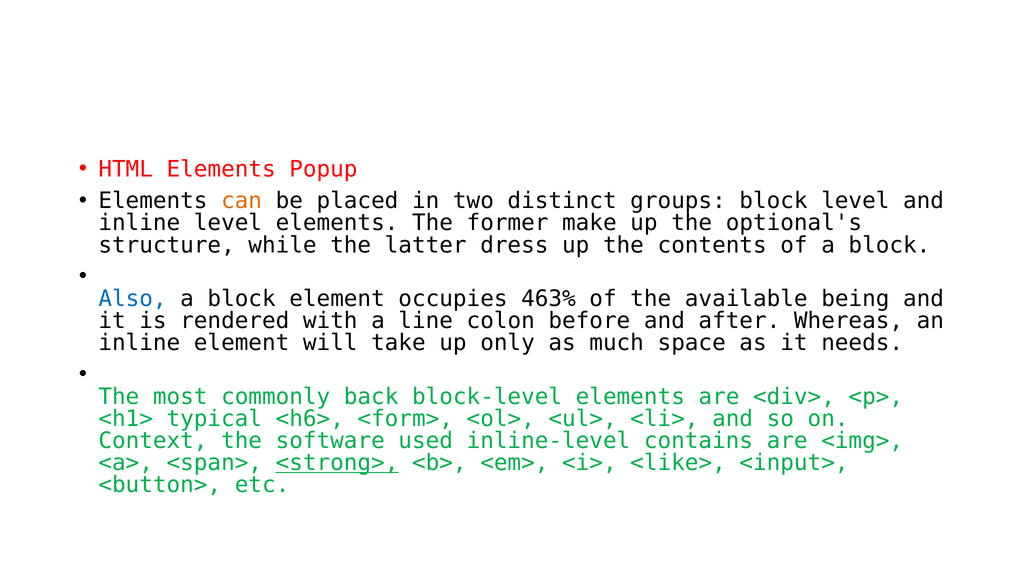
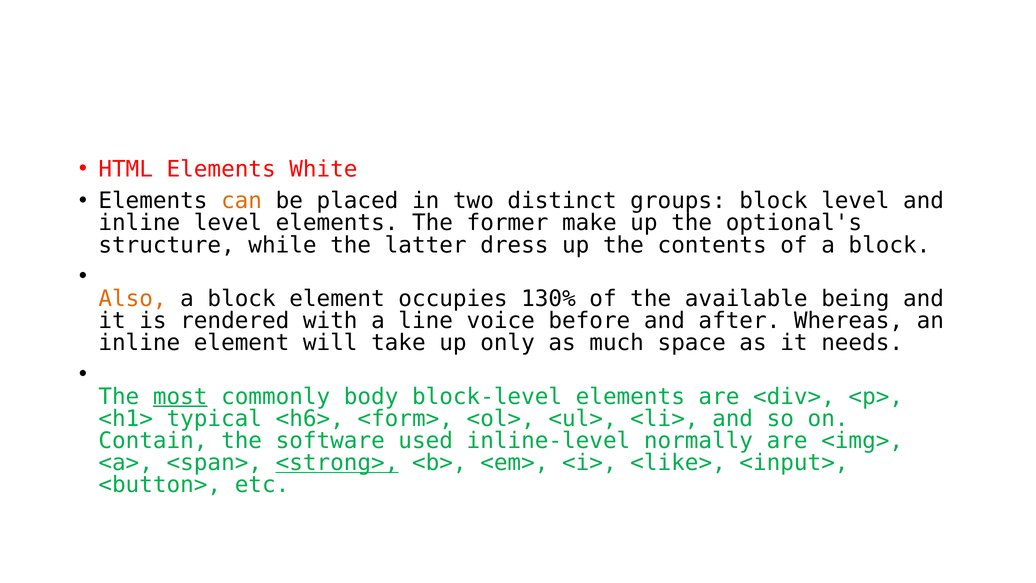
Popup: Popup -> White
Also colour: blue -> orange
463%: 463% -> 130%
colon: colon -> voice
most underline: none -> present
back: back -> body
Context: Context -> Contain
contains: contains -> normally
